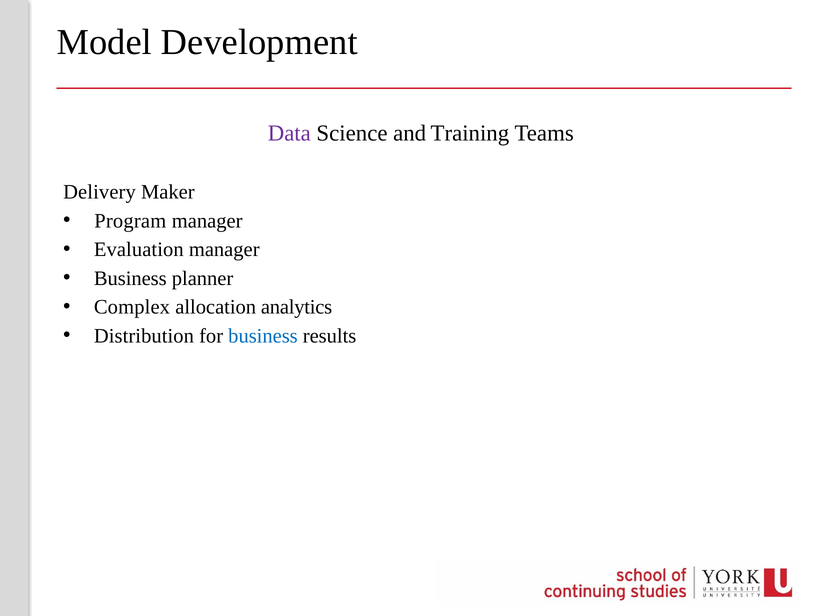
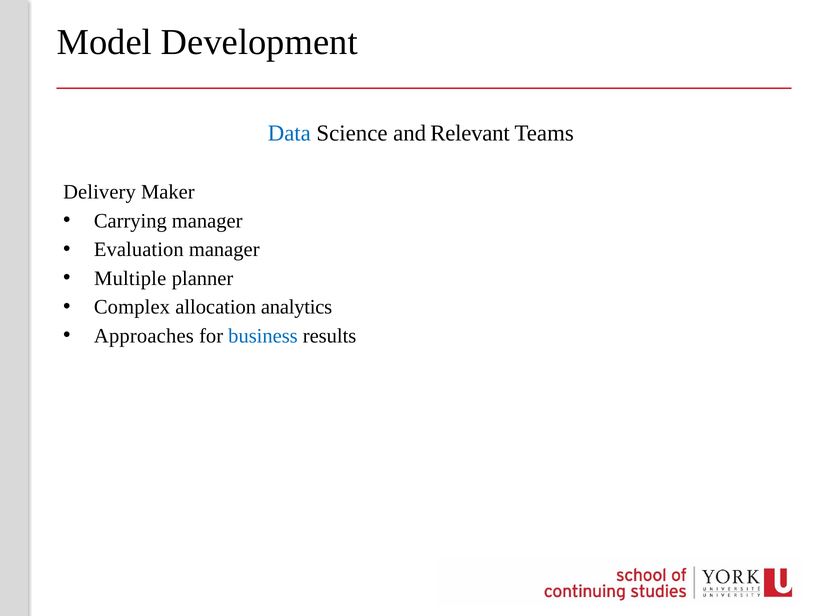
Data colour: purple -> blue
Training: Training -> Relevant
Program: Program -> Carrying
Business at (130, 278): Business -> Multiple
Distribution: Distribution -> Approaches
